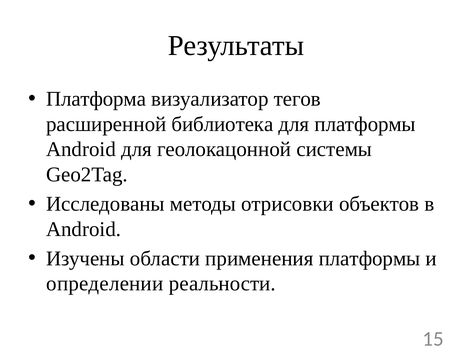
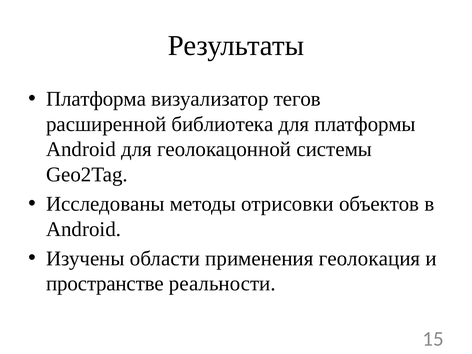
применения платформы: платформы -> геолокация
определении: определении -> пространстве
